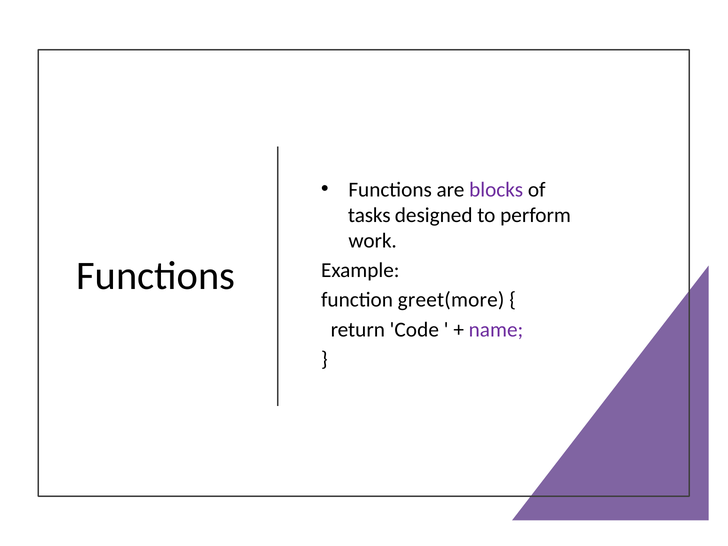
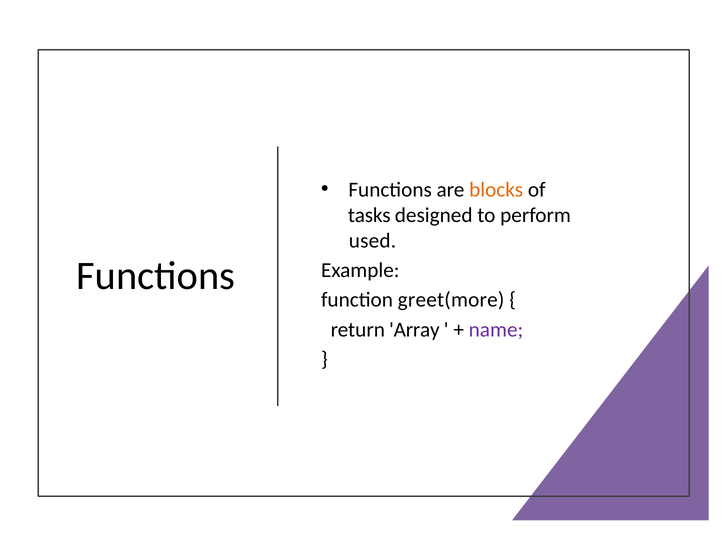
blocks colour: purple -> orange
work: work -> used
Code: Code -> Array
